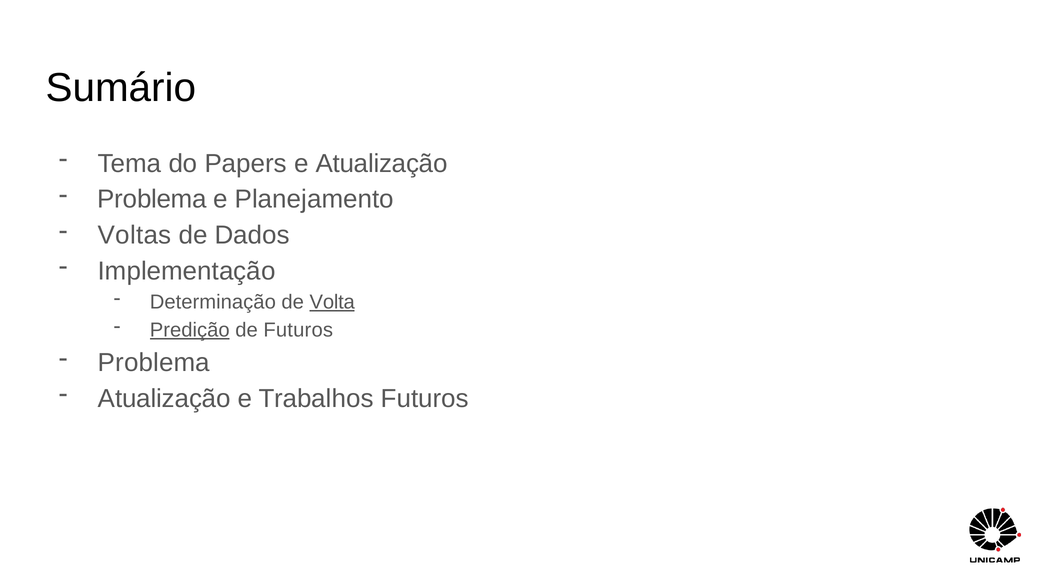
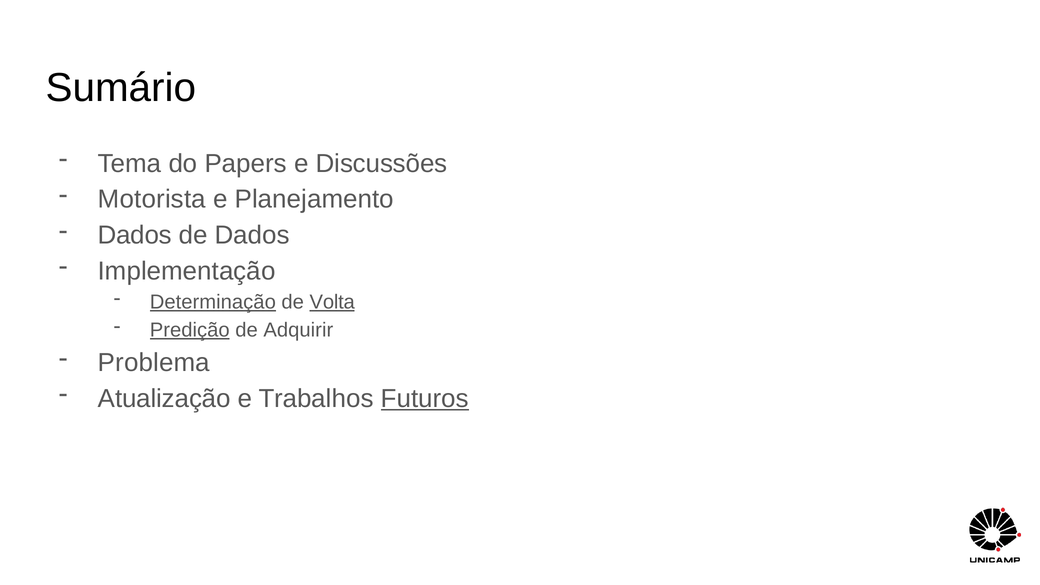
e Atualização: Atualização -> Discussões
Problema at (152, 199): Problema -> Motorista
Voltas at (135, 235): Voltas -> Dados
Determinação underline: none -> present
de Futuros: Futuros -> Adquirir
Futuros at (425, 399) underline: none -> present
